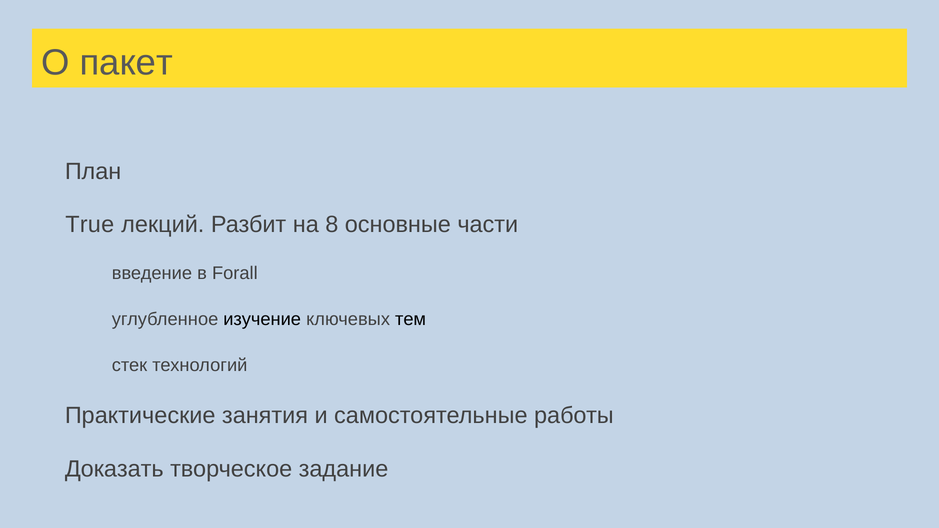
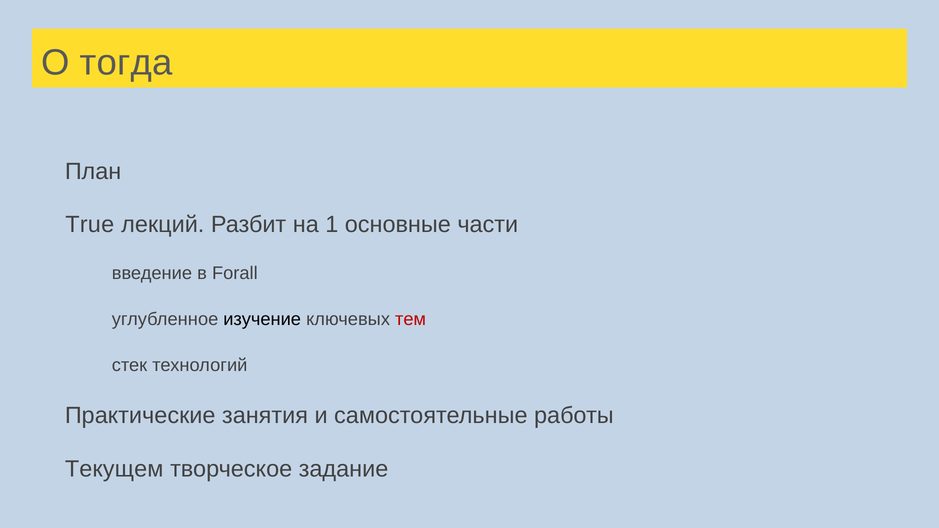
пакет: пакет -> тогда
8: 8 -> 1
тем colour: black -> red
Доказать: Доказать -> Текущем
